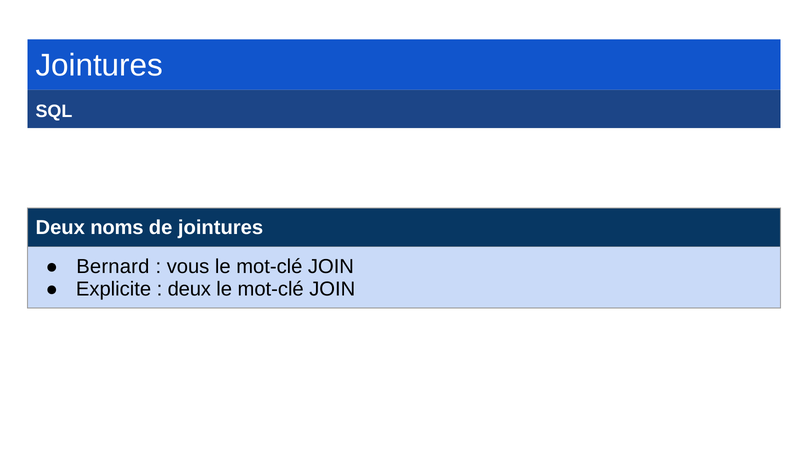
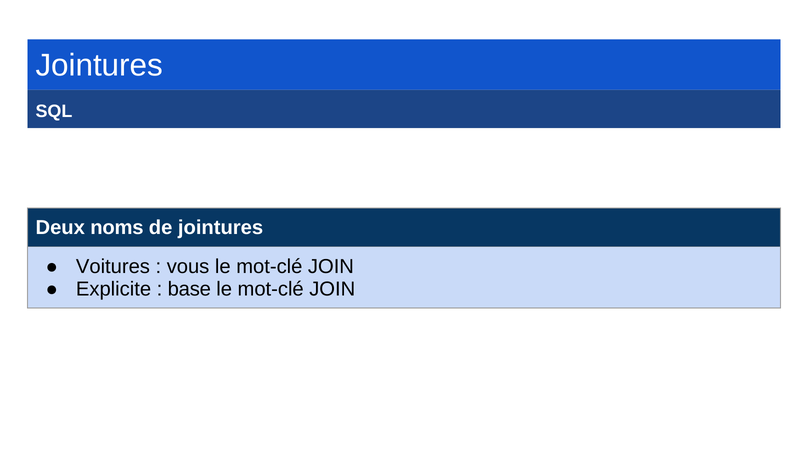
Bernard: Bernard -> Voitures
deux at (189, 289): deux -> base
